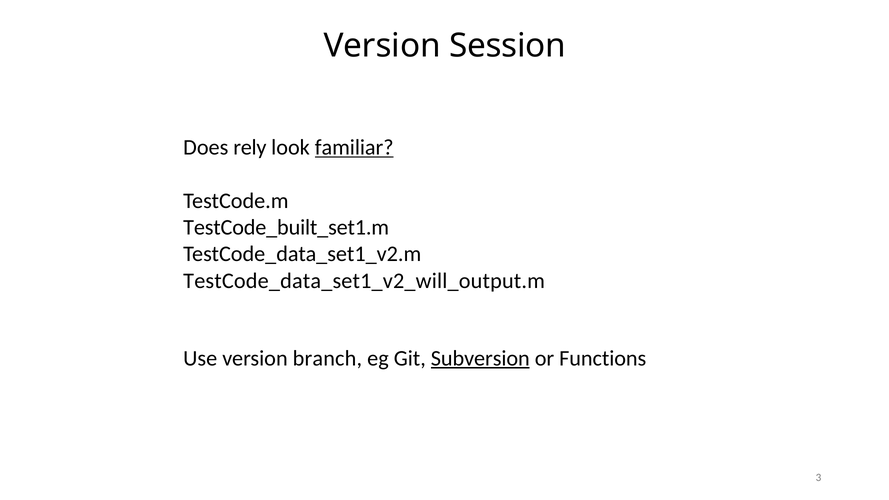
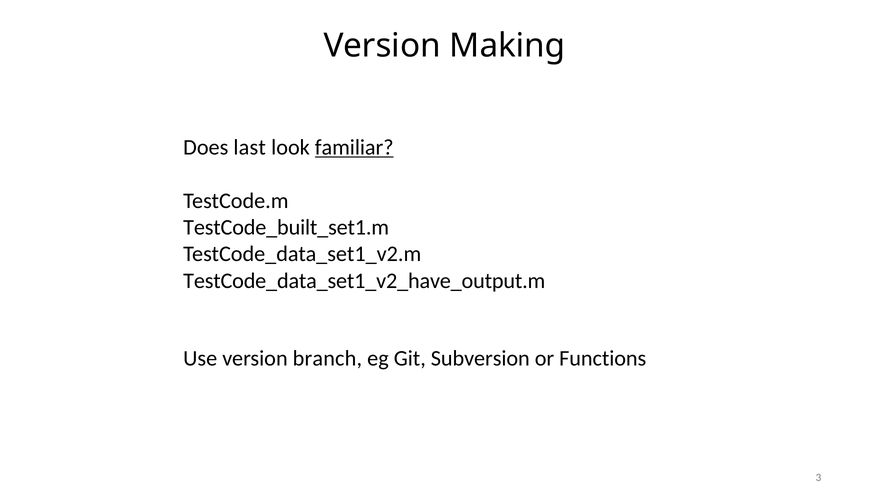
Session: Session -> Making
rely: rely -> last
TestCode_data_set1_v2_will_output.m: TestCode_data_set1_v2_will_output.m -> TestCode_data_set1_v2_have_output.m
Subversion underline: present -> none
